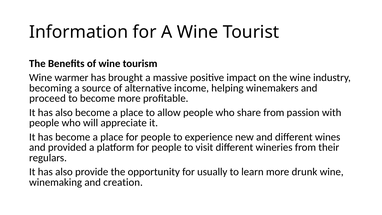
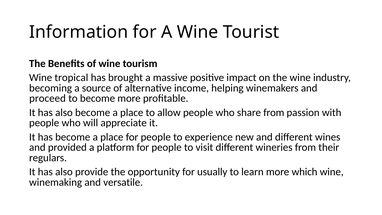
warmer: warmer -> tropical
drunk: drunk -> which
creation: creation -> versatile
